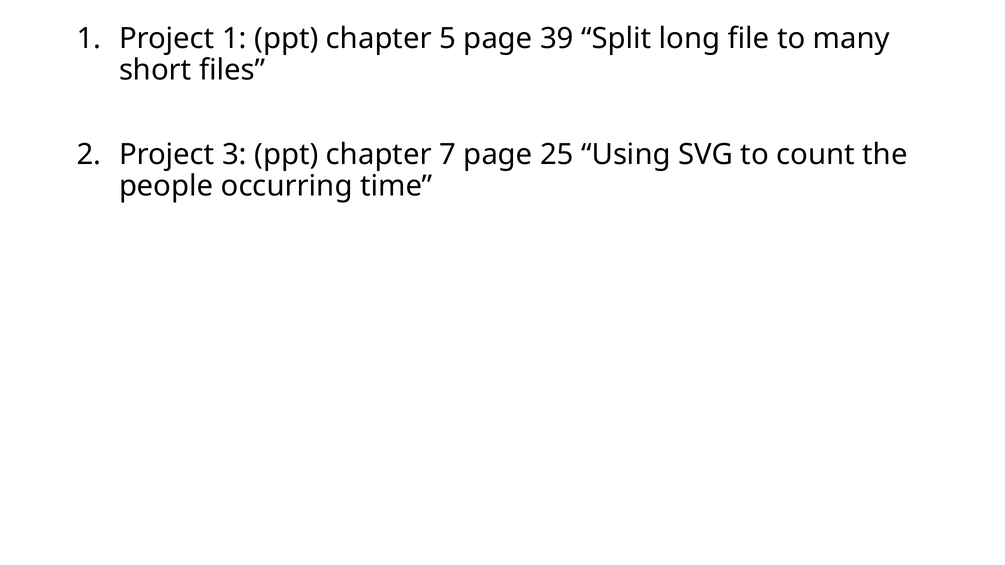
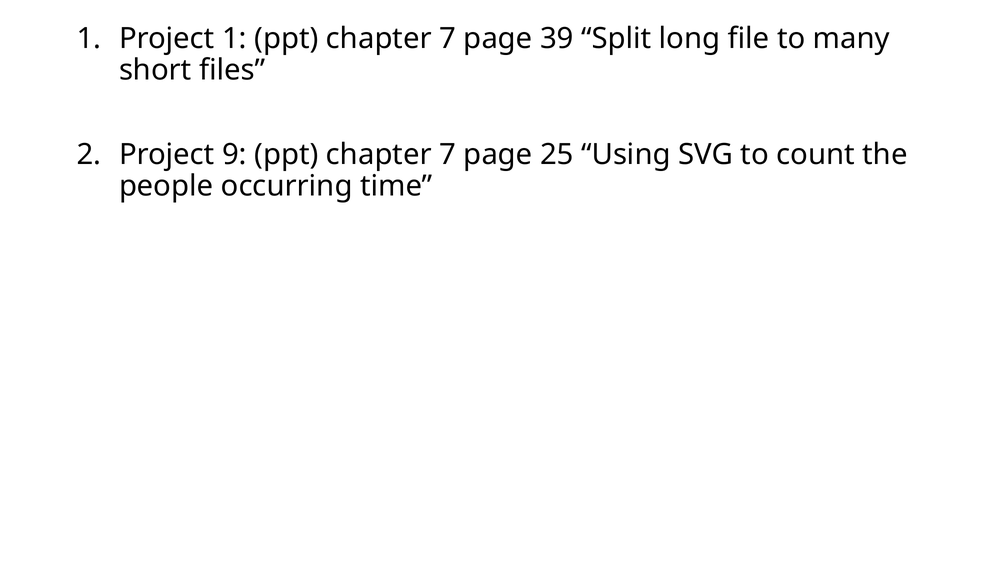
1 ppt chapter 5: 5 -> 7
3: 3 -> 9
